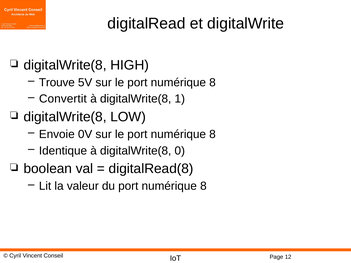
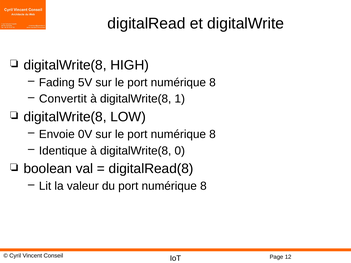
Trouve: Trouve -> Fading
